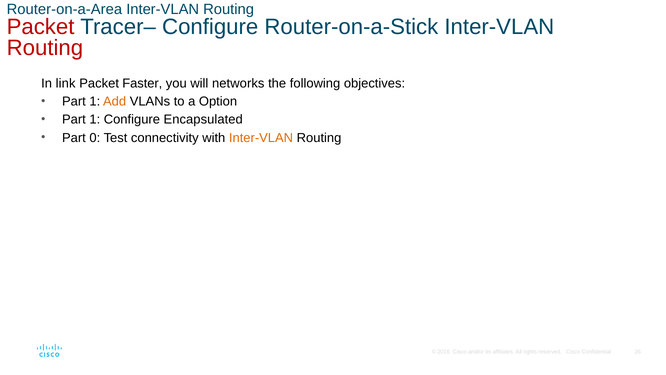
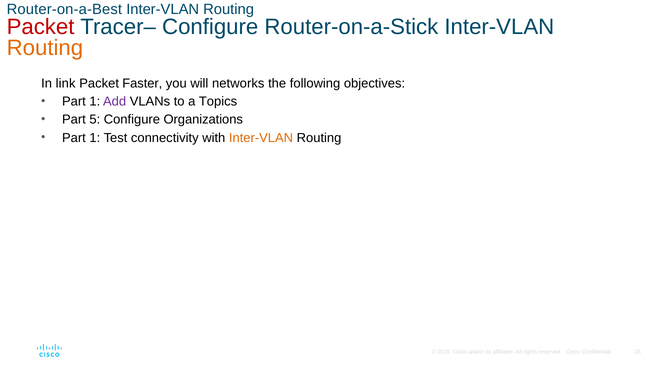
Router-on-a-Area: Router-on-a-Area -> Router-on-a-Best
Routing at (45, 48) colour: red -> orange
Add colour: orange -> purple
Option: Option -> Topics
1 at (95, 120): 1 -> 5
Encapsulated: Encapsulated -> Organizations
0 at (95, 138): 0 -> 1
